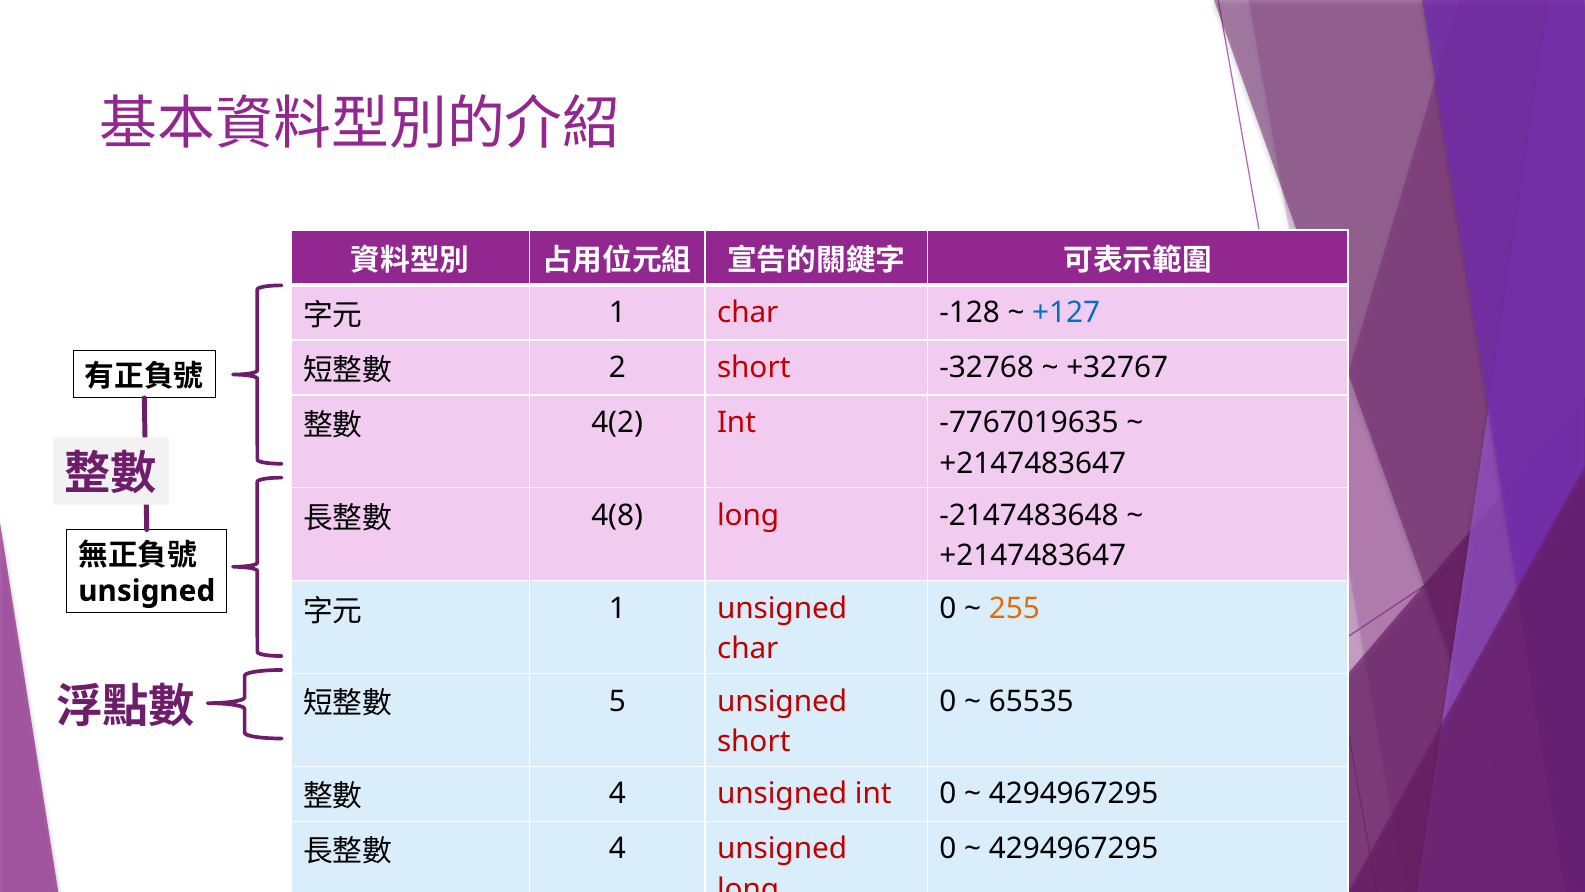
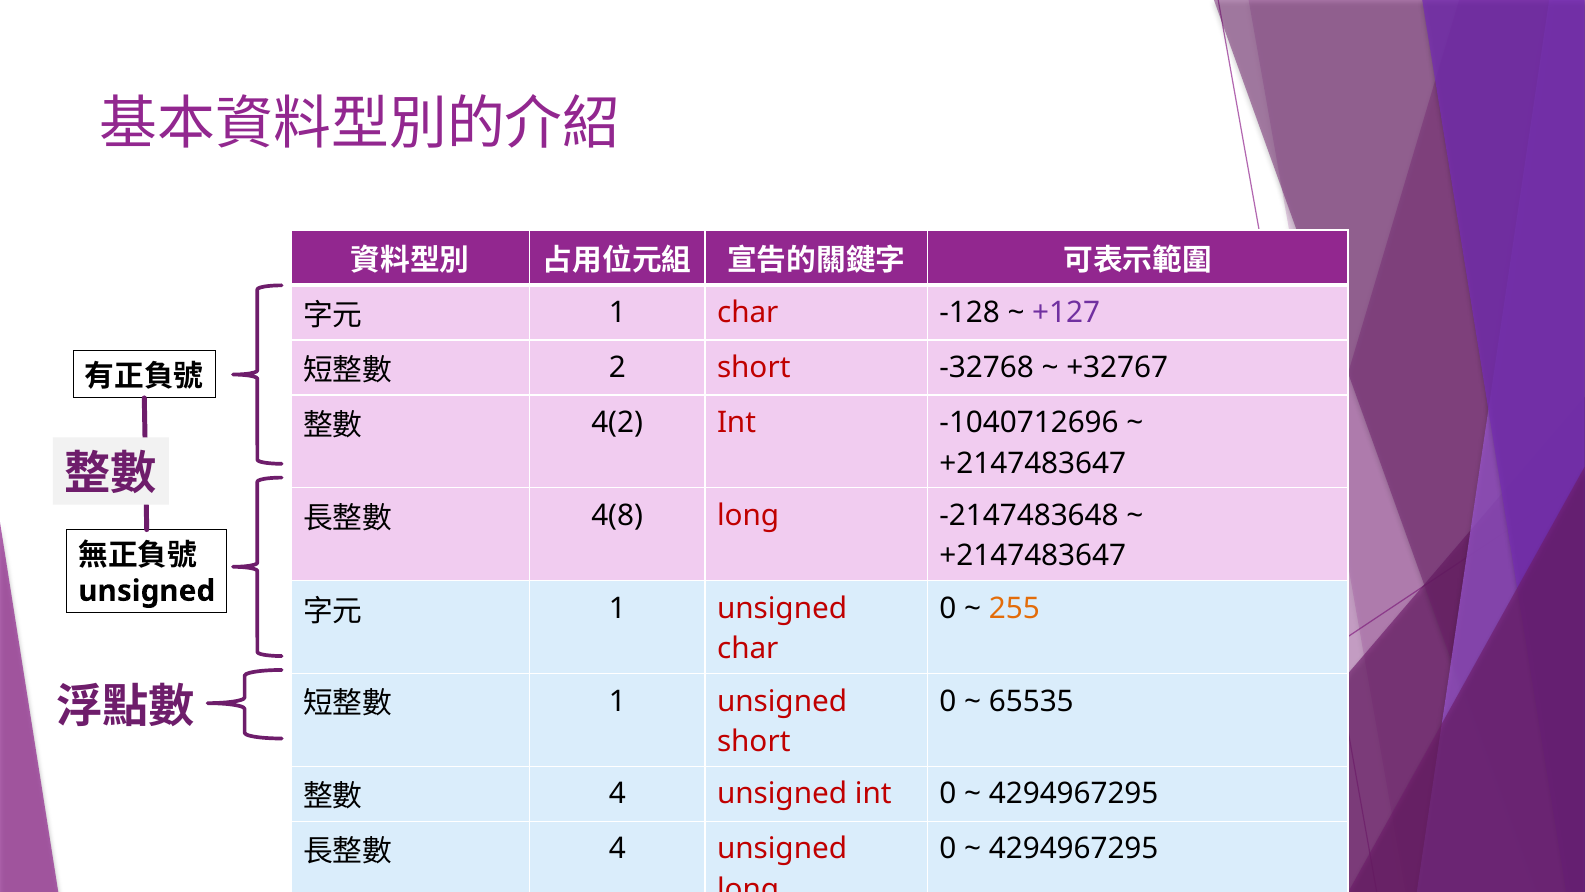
+127 colour: blue -> purple
-7767019635: -7767019635 -> -1040712696
5 at (617, 701): 5 -> 1
